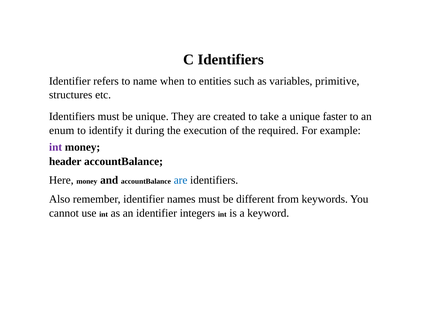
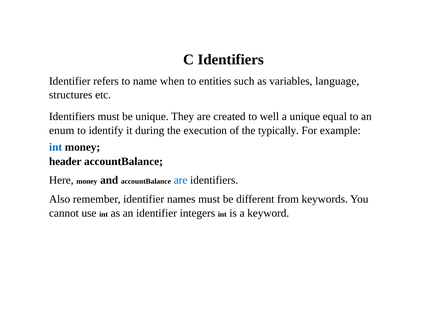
primitive: primitive -> language
take: take -> well
faster: faster -> equal
required: required -> typically
int at (56, 147) colour: purple -> blue
